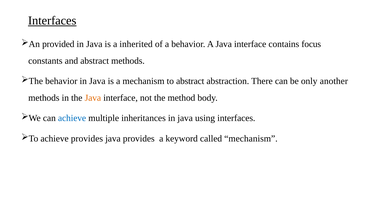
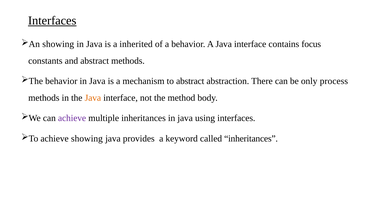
provided at (58, 44): provided -> showing
another: another -> process
achieve at (72, 118) colour: blue -> purple
achieve provides: provides -> showing
called mechanism: mechanism -> inheritances
